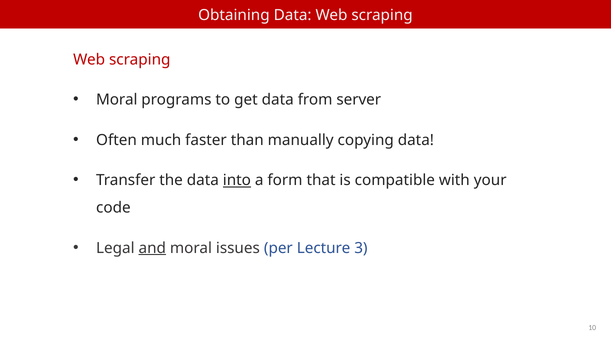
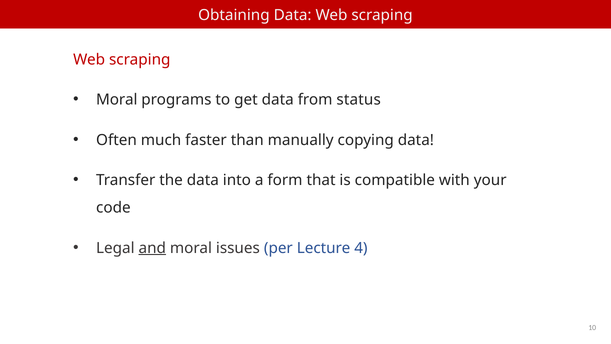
server: server -> status
into underline: present -> none
3: 3 -> 4
